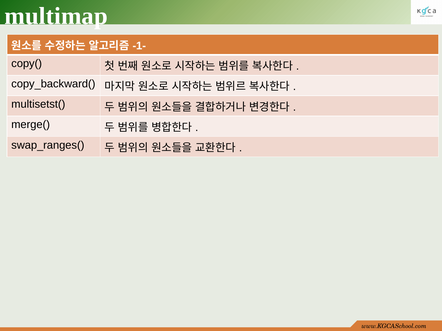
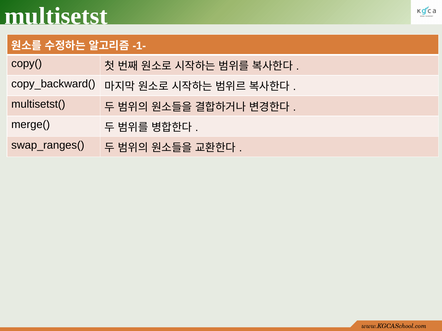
multimap: multimap -> multisetst
